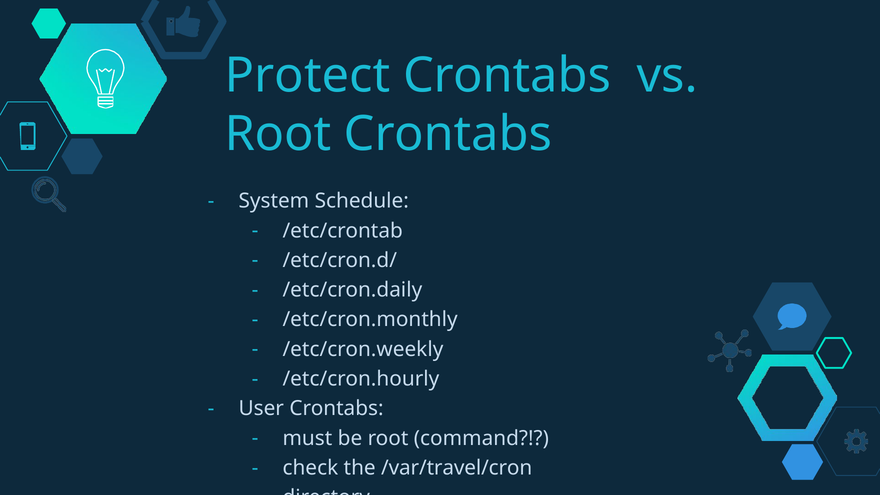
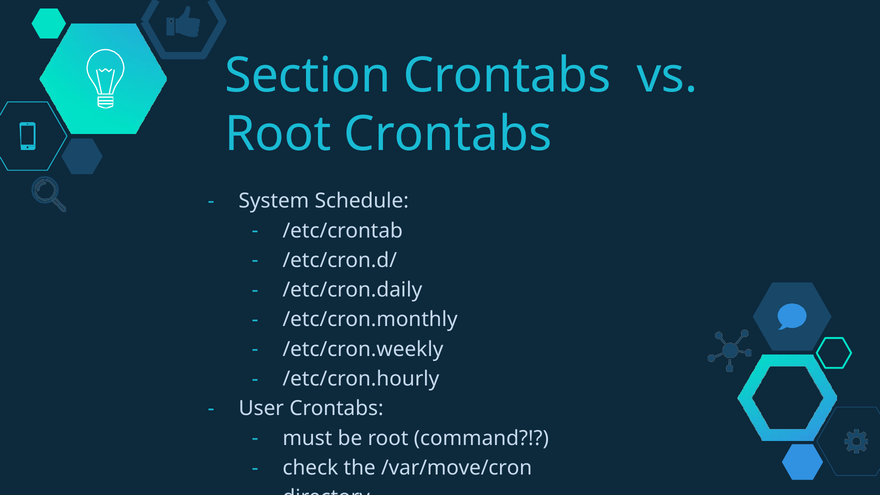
Protect: Protect -> Section
/var/travel/cron: /var/travel/cron -> /var/move/cron
